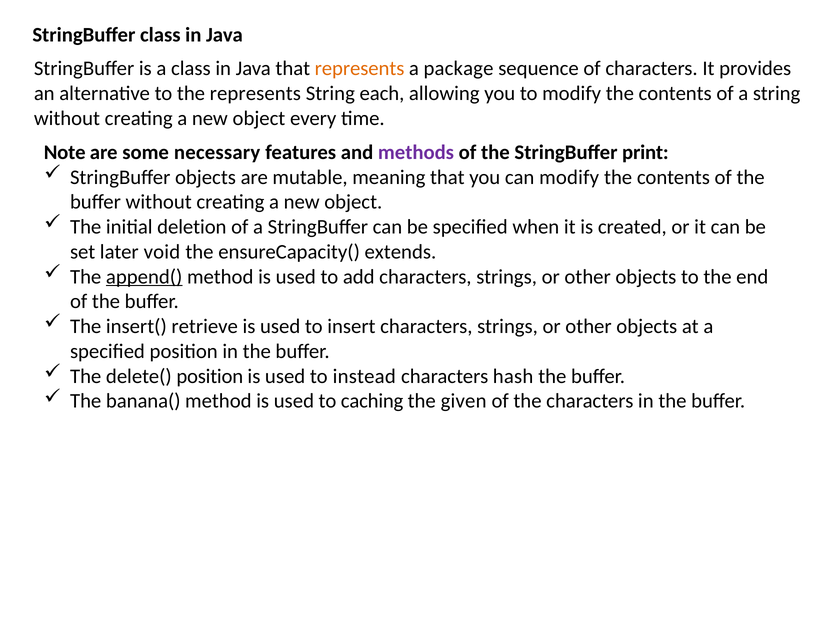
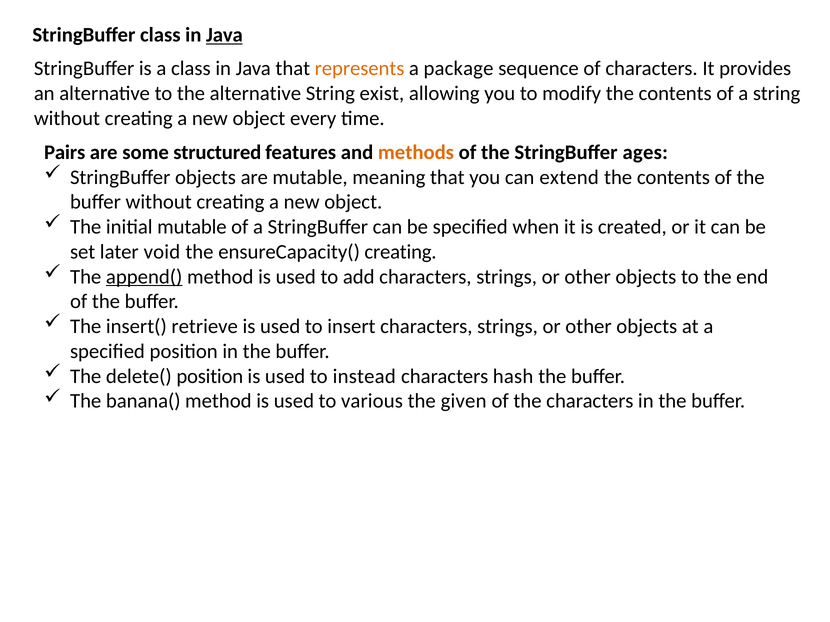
Java at (224, 35) underline: none -> present
the represents: represents -> alternative
each: each -> exist
Note: Note -> Pairs
necessary: necessary -> structured
methods colour: purple -> orange
print: print -> ages
can modify: modify -> extend
initial deletion: deletion -> mutable
ensureCapacity( extends: extends -> creating
caching: caching -> various
